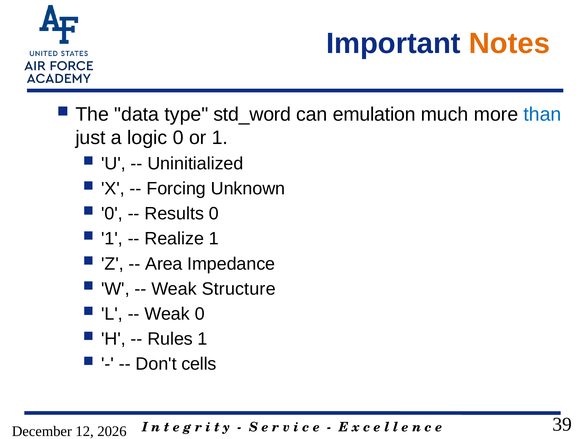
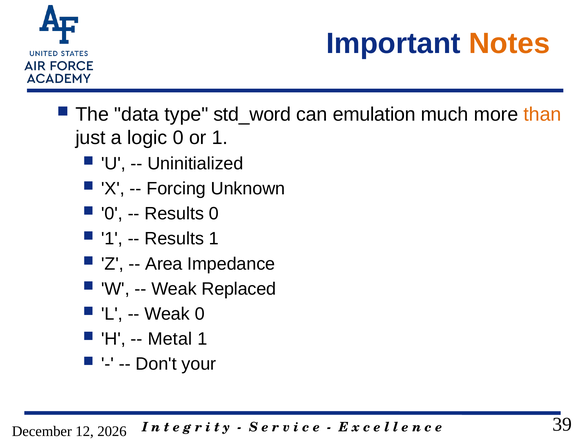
than colour: blue -> orange
Realize at (174, 239): Realize -> Results
Structure: Structure -> Replaced
Rules: Rules -> Metal
cells: cells -> your
